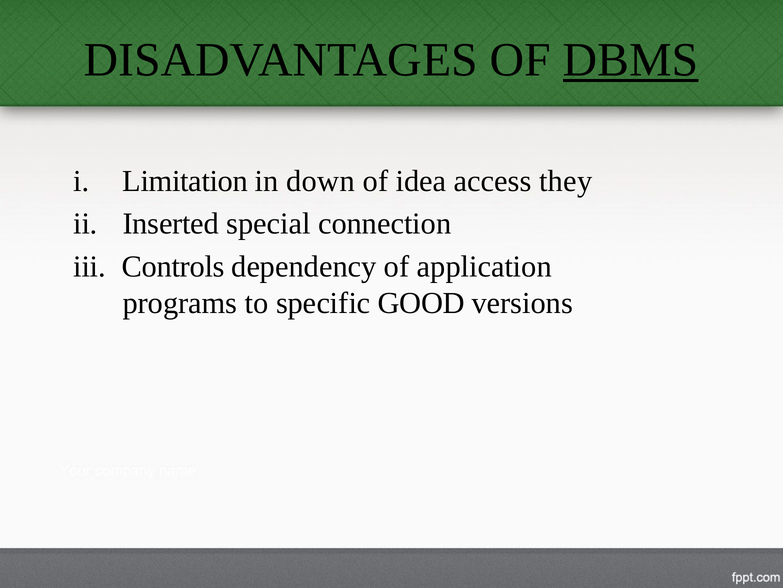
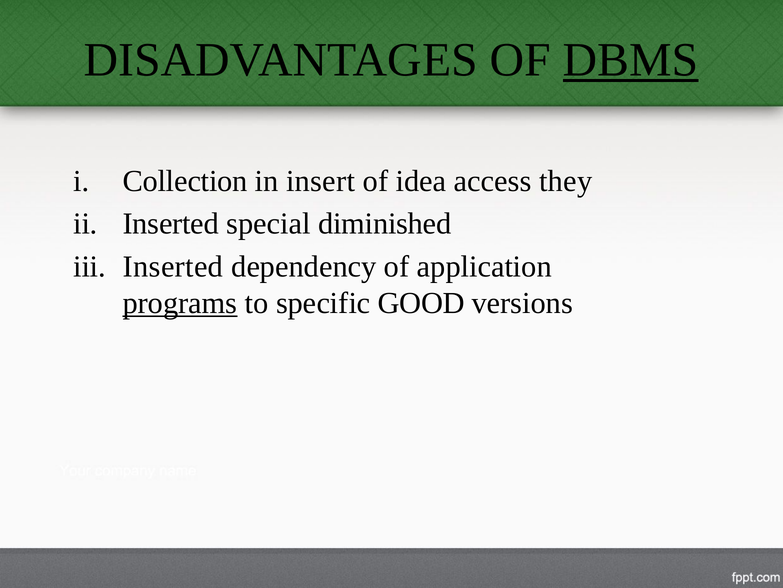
Limitation: Limitation -> Collection
down: down -> insert
connection: connection -> diminished
Controls at (173, 266): Controls -> Inserted
programs underline: none -> present
